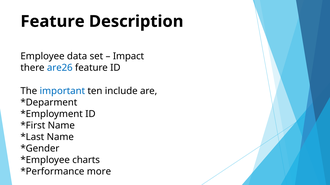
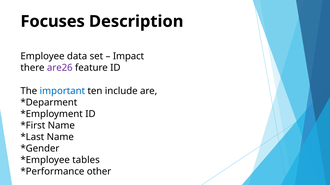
Feature at (53, 21): Feature -> Focuses
are26 colour: blue -> purple
charts: charts -> tables
more: more -> other
